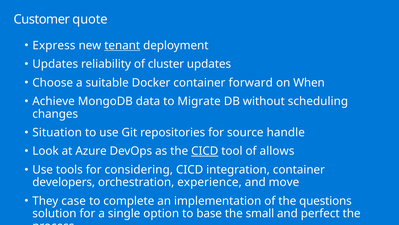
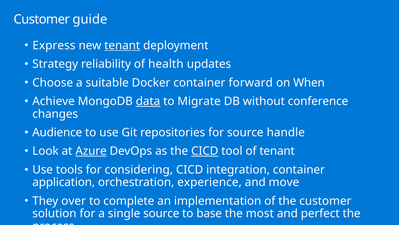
quote: quote -> guide
Updates at (55, 64): Updates -> Strategy
cluster: cluster -> health
data underline: none -> present
scheduling: scheduling -> conference
Situation: Situation -> Audience
Azure underline: none -> present
of allows: allows -> tenant
developers: developers -> application
case: case -> over
the questions: questions -> customer
single option: option -> source
small: small -> most
